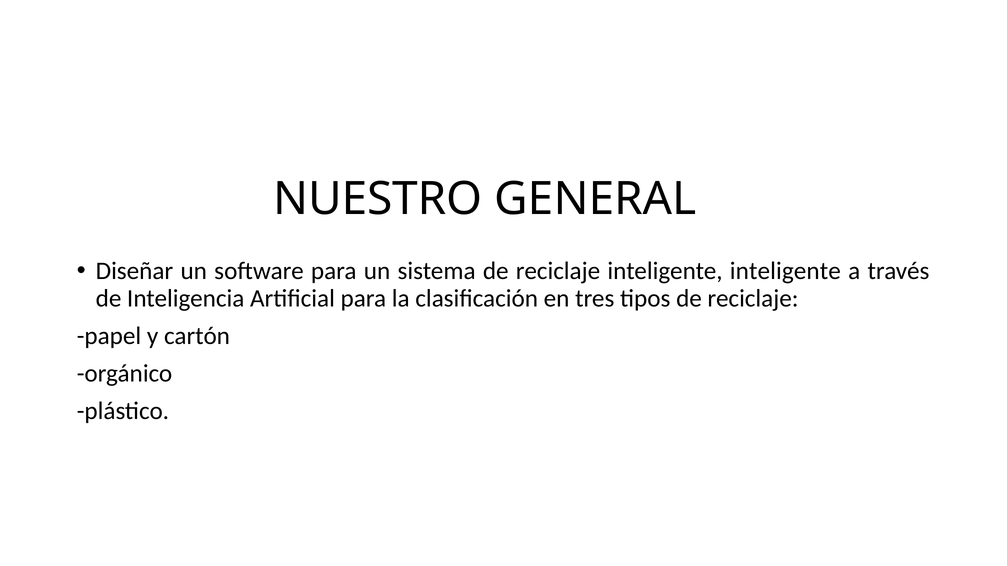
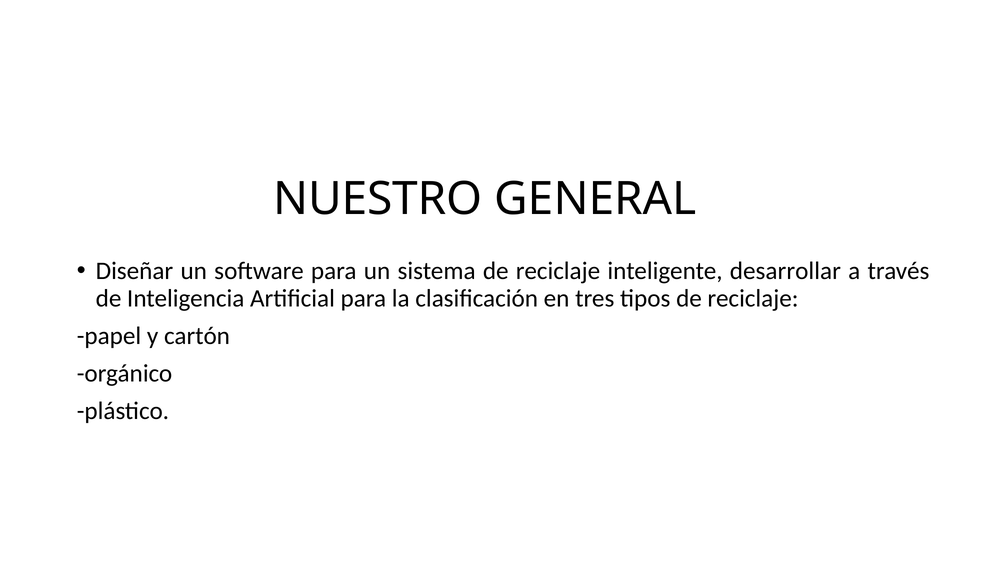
inteligente inteligente: inteligente -> desarrollar
